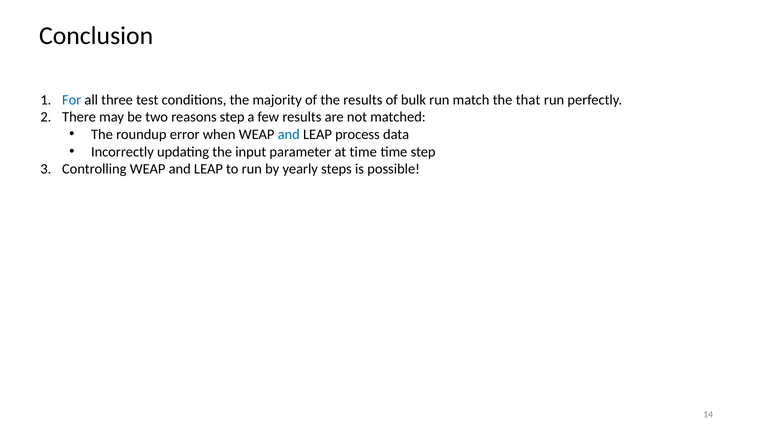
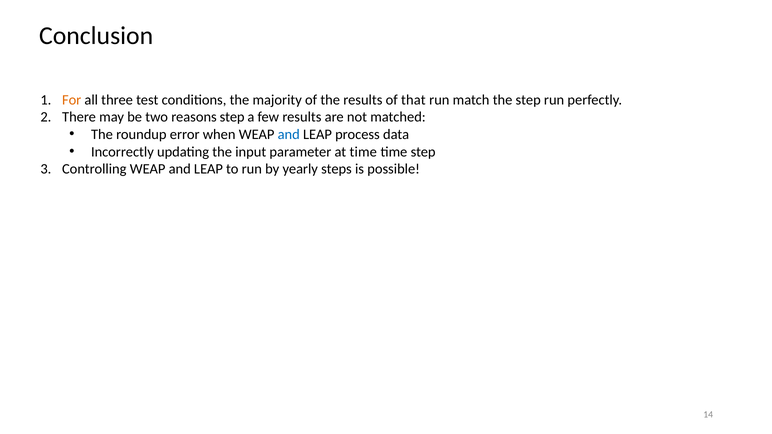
For colour: blue -> orange
bulk: bulk -> that
the that: that -> step
